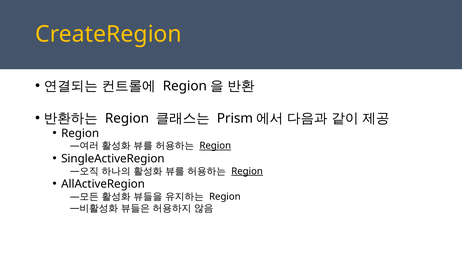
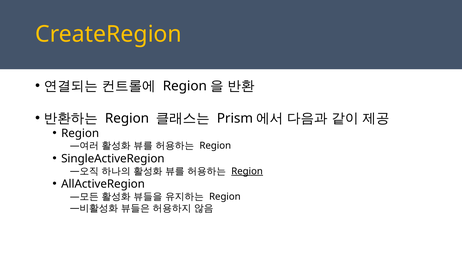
Region at (215, 146) underline: present -> none
